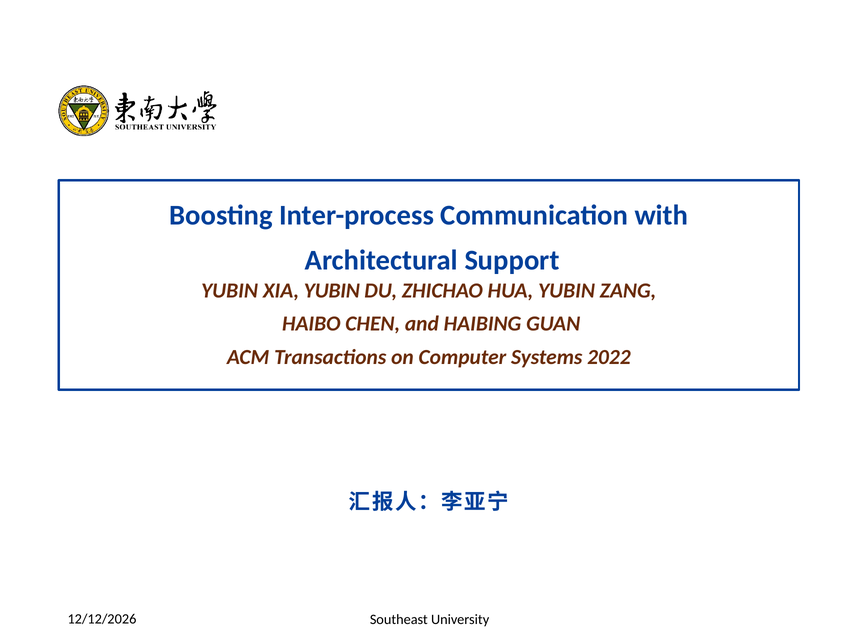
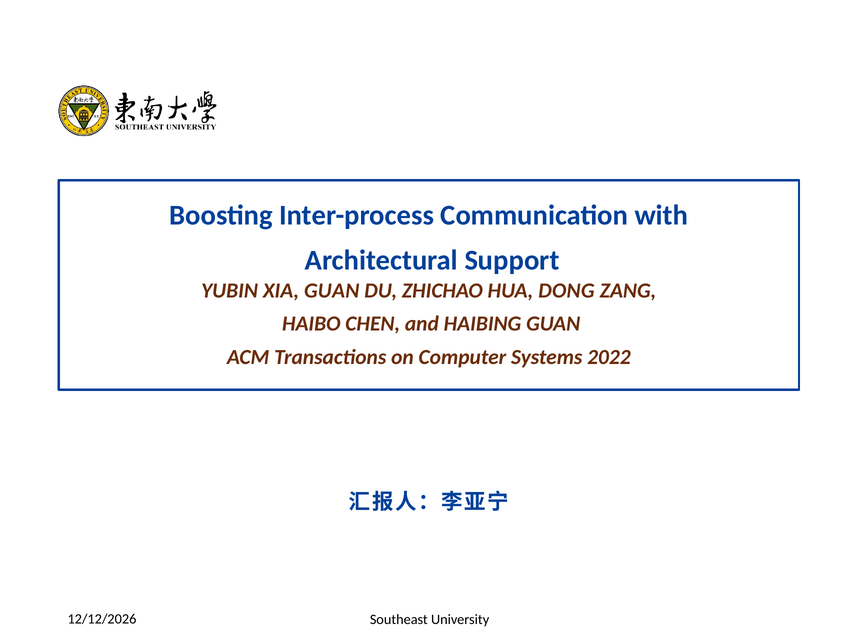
XIA YUBIN: YUBIN -> GUAN
HUA YUBIN: YUBIN -> DONG
